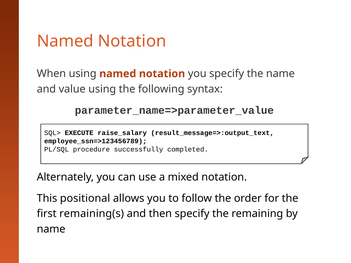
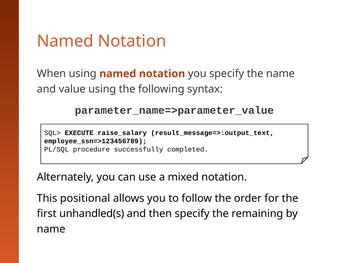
remaining(s: remaining(s -> unhandled(s
